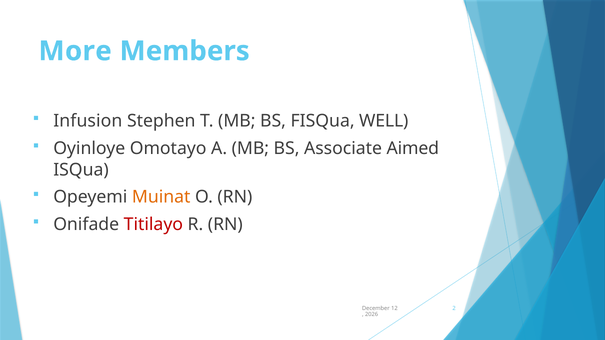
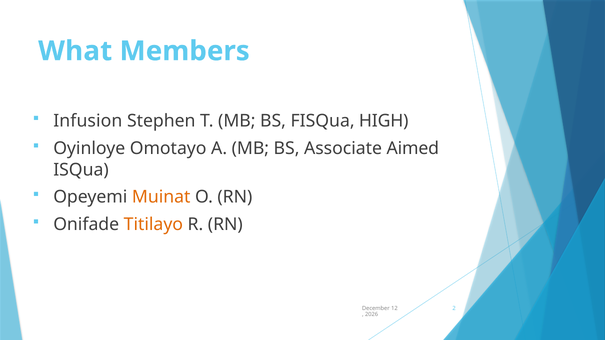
More: More -> What
WELL: WELL -> HIGH
Titilayo colour: red -> orange
